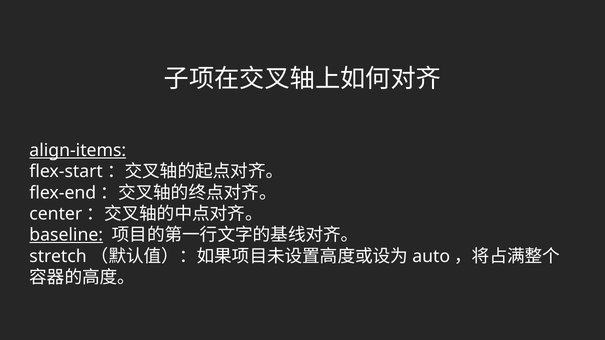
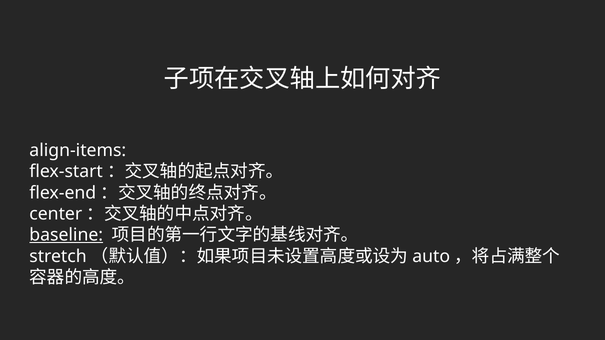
align-items underline: present -> none
